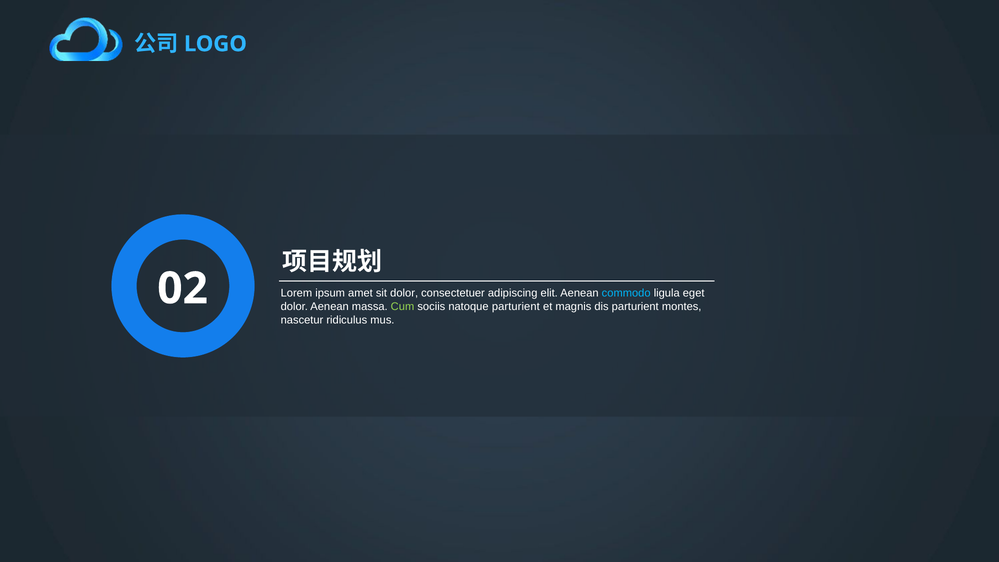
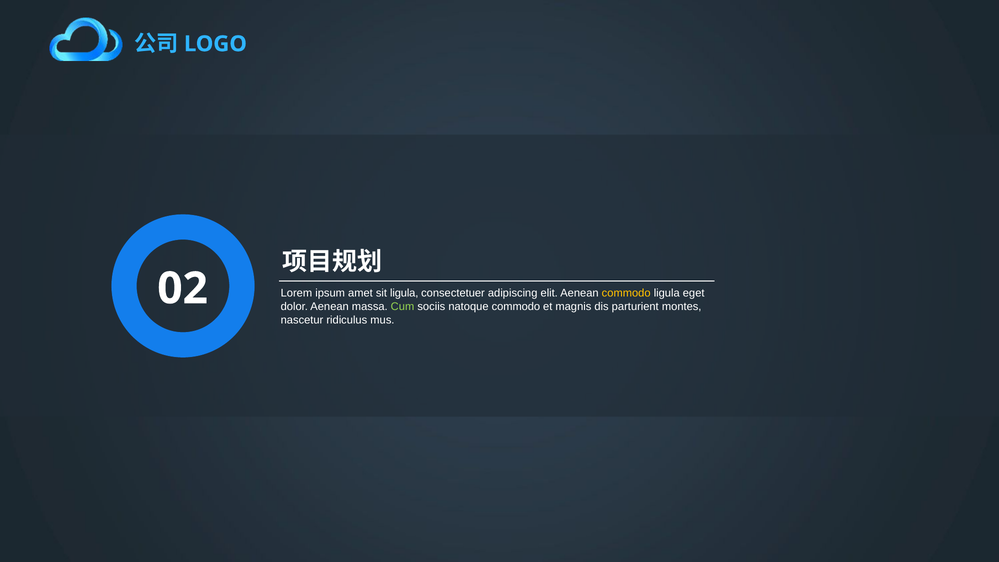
sit dolor: dolor -> ligula
commodo at (626, 293) colour: light blue -> yellow
natoque parturient: parturient -> commodo
